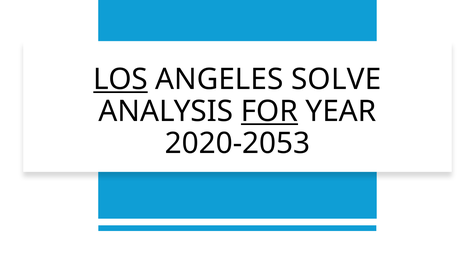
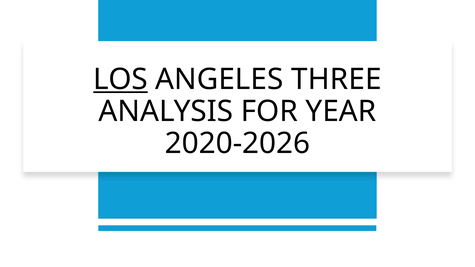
SOLVE: SOLVE -> THREE
FOR underline: present -> none
2020-2053: 2020-2053 -> 2020-2026
